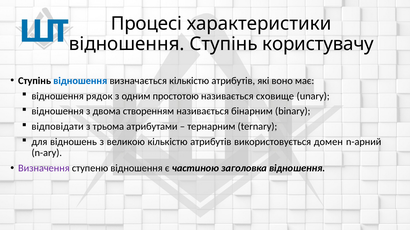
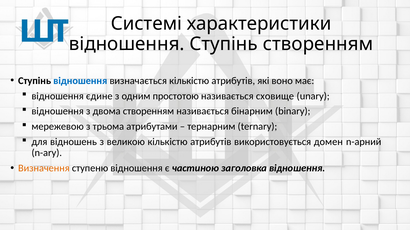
Процесі: Процесі -> Системі
Ступінь користувачу: користувачу -> створенням
рядок: рядок -> єдине
відповідати: відповідати -> мережевою
Визначення colour: purple -> orange
